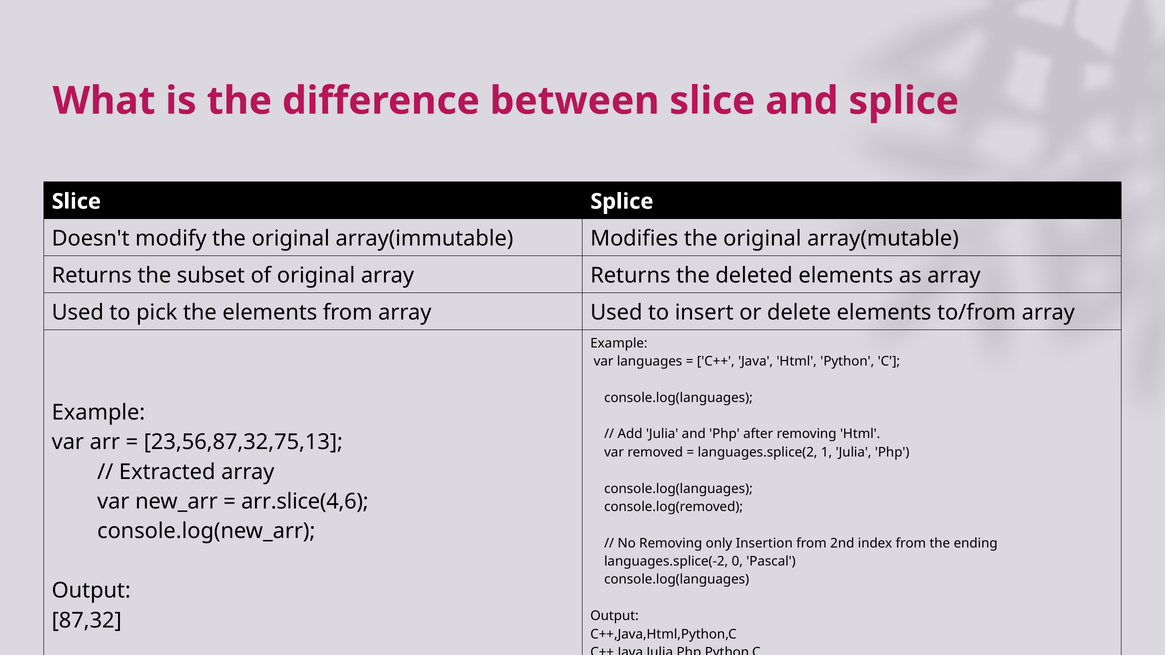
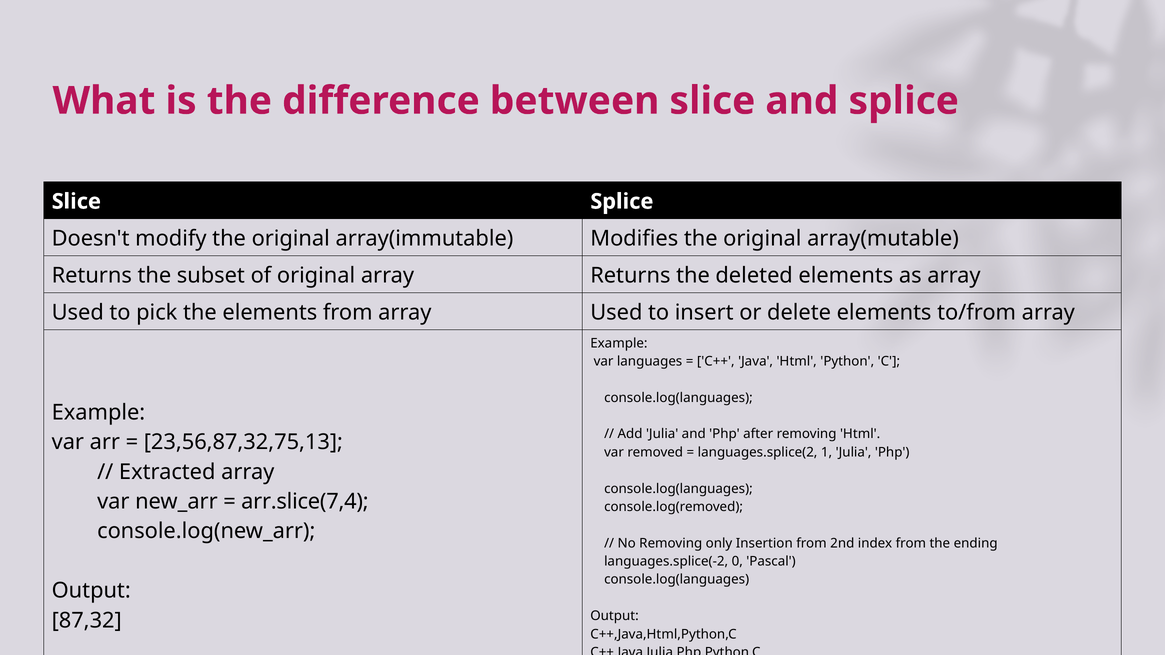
arr.slice(4,6: arr.slice(4,6 -> arr.slice(7,4
